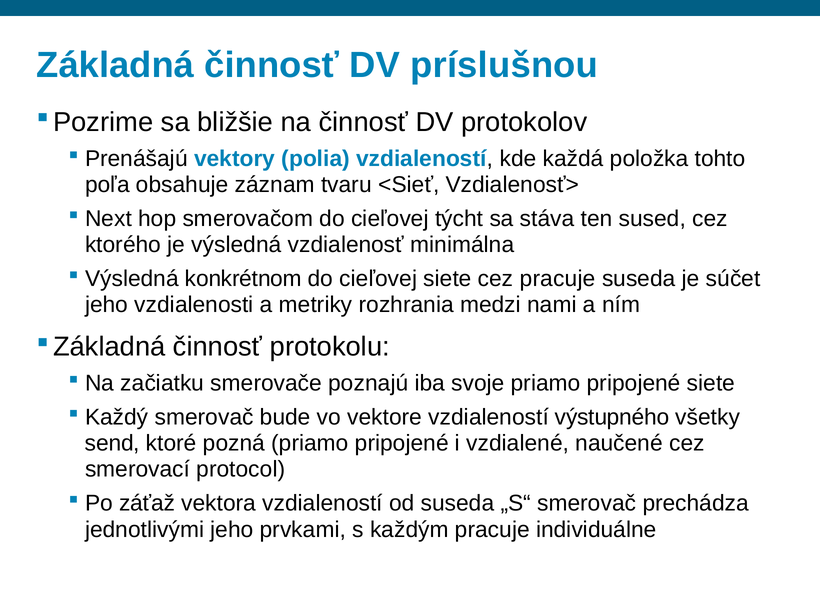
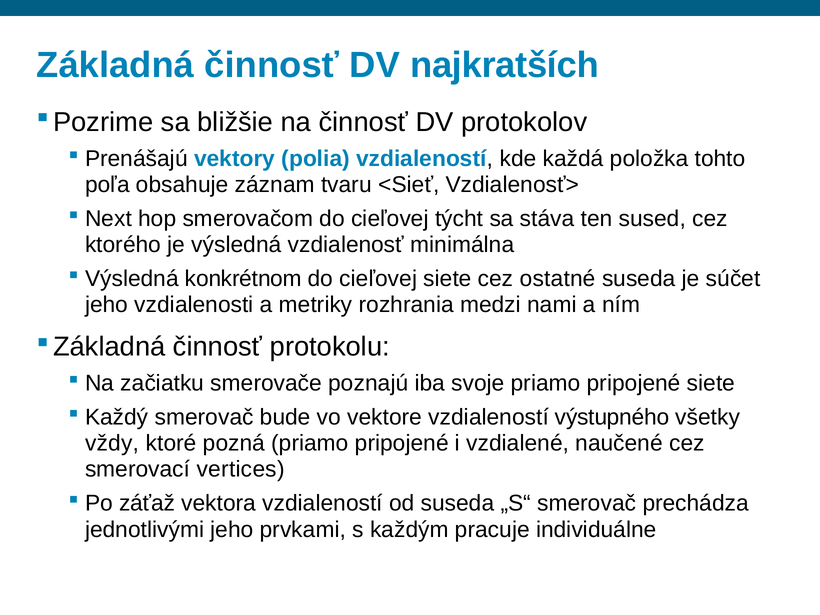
príslušnou: príslušnou -> najkratších
cez pracuje: pracuje -> ostatné
send: send -> vždy
protocol: protocol -> vertices
